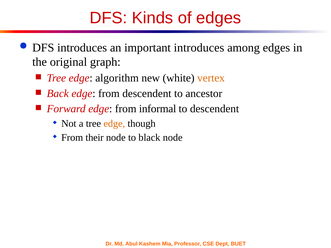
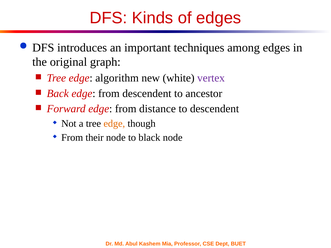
important introduces: introduces -> techniques
vertex colour: orange -> purple
informal: informal -> distance
